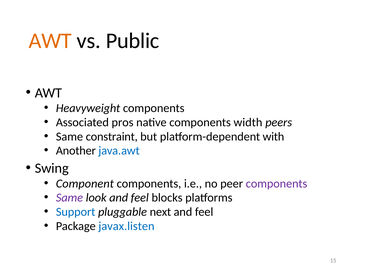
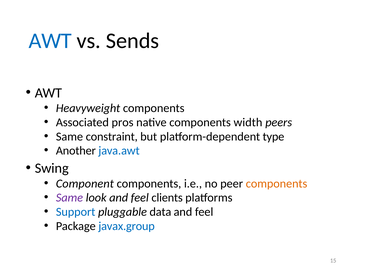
AWT at (50, 41) colour: orange -> blue
Public: Public -> Sends
with: with -> type
components at (277, 184) colour: purple -> orange
blocks: blocks -> clients
next: next -> data
javax.listen: javax.listen -> javax.group
